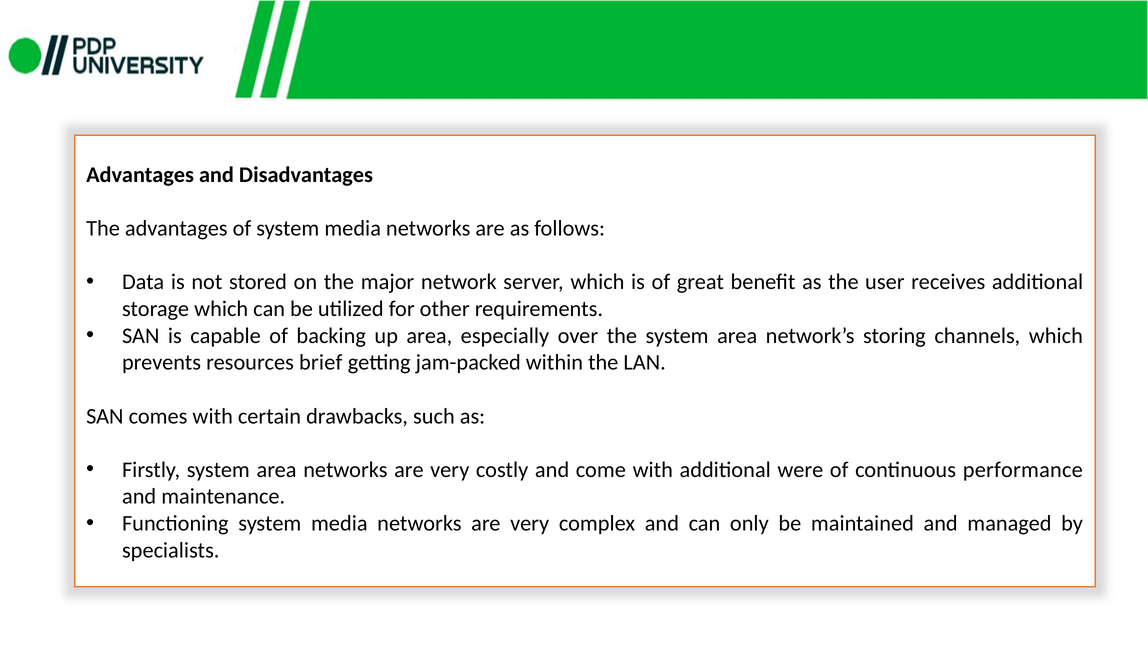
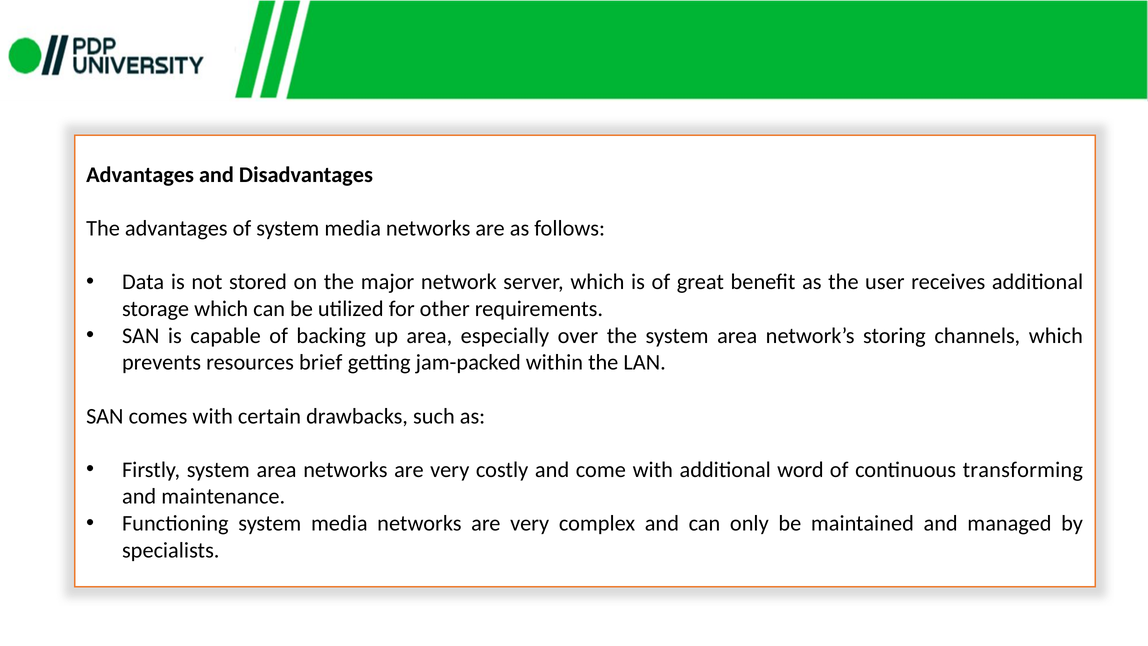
were: were -> word
performance: performance -> transforming
